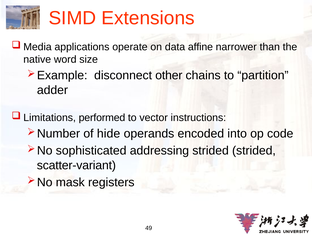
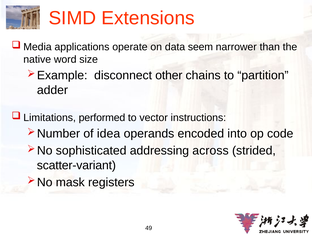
affine: affine -> seem
hide: hide -> idea
addressing strided: strided -> across
